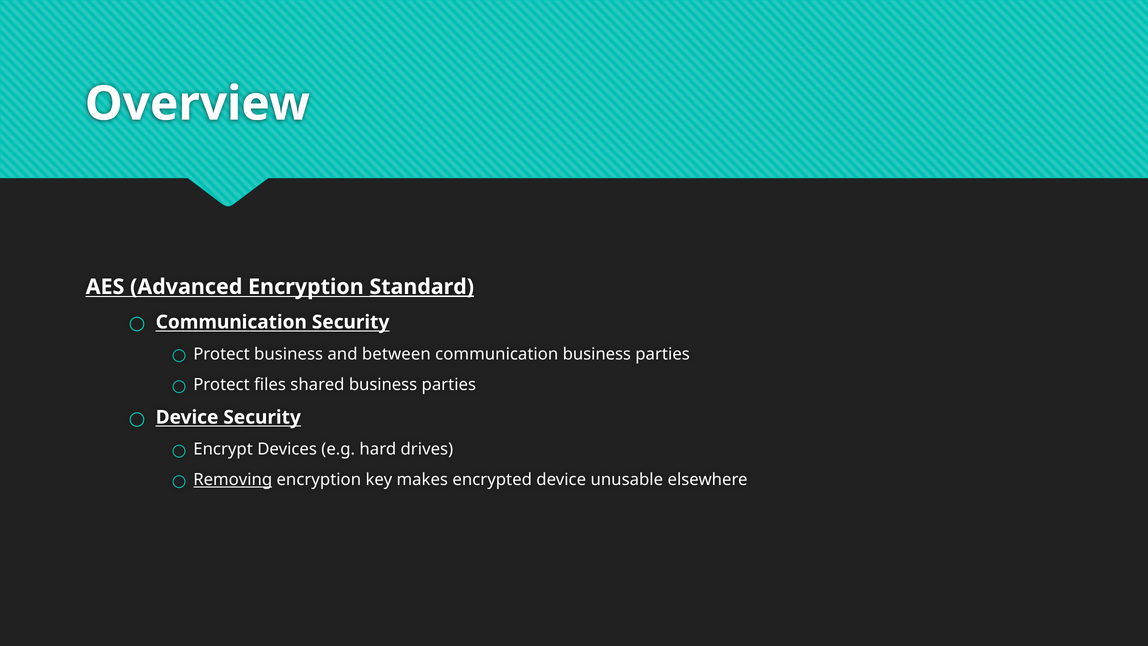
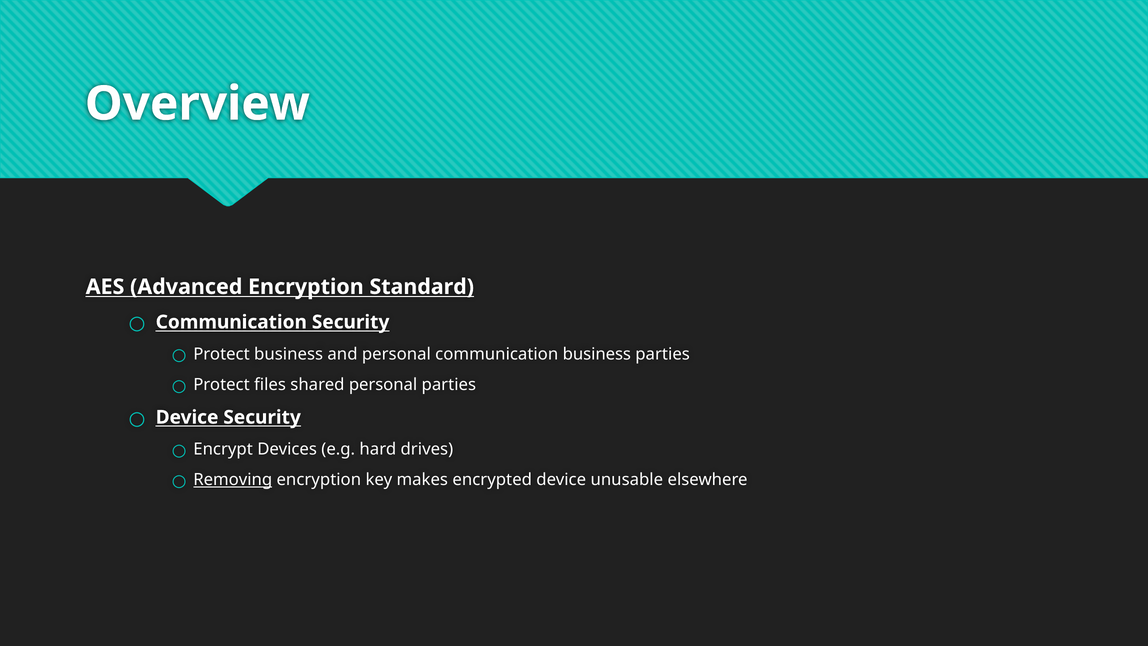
Standard underline: present -> none
and between: between -> personal
shared business: business -> personal
